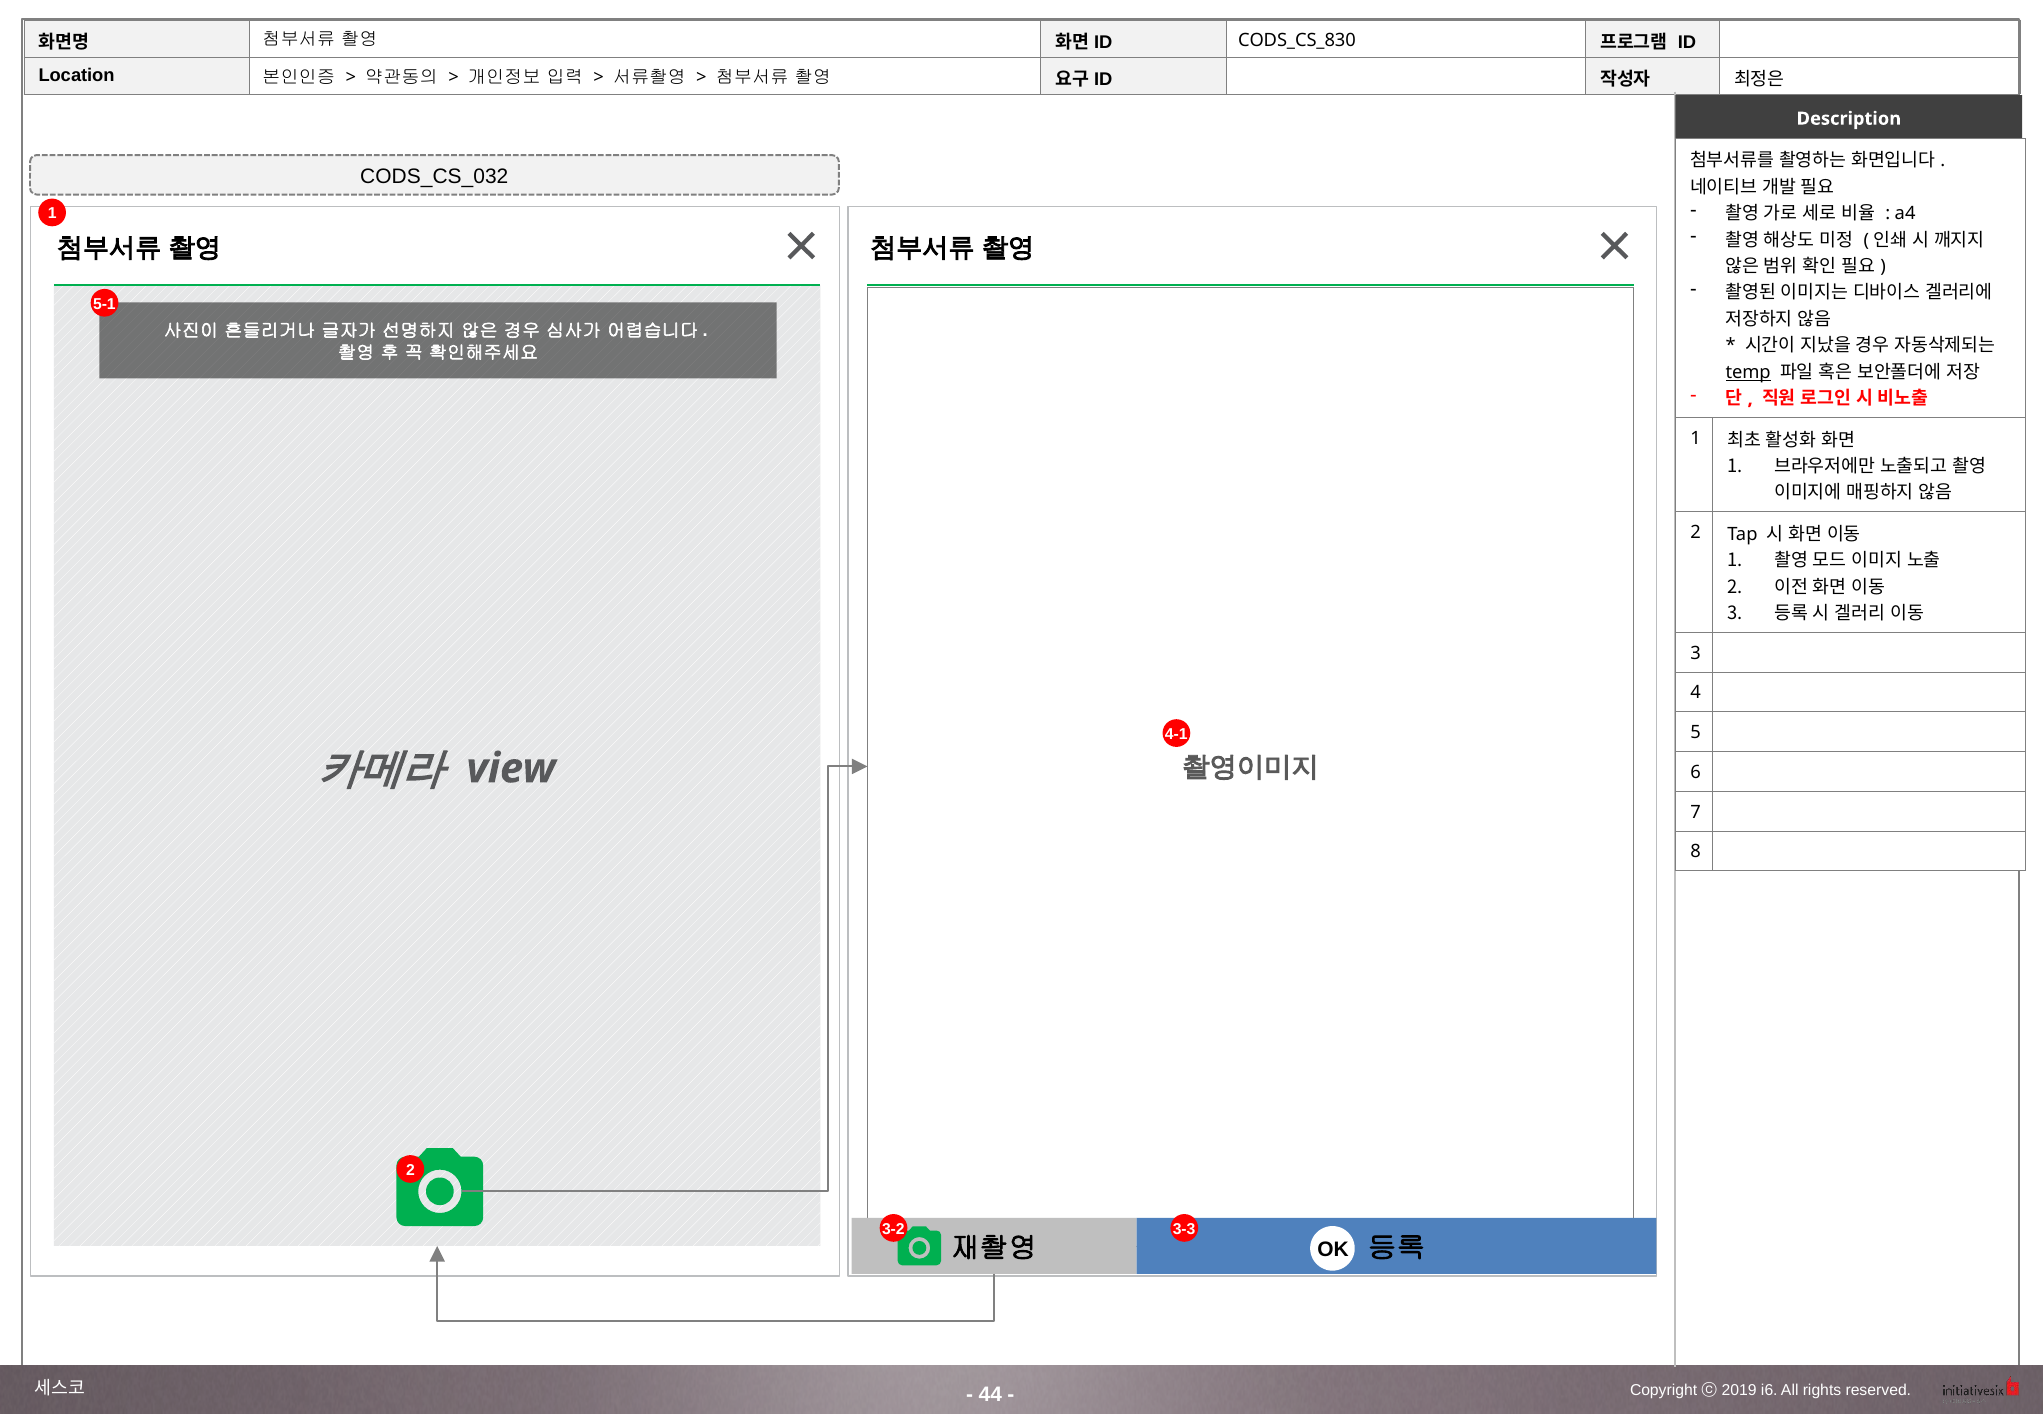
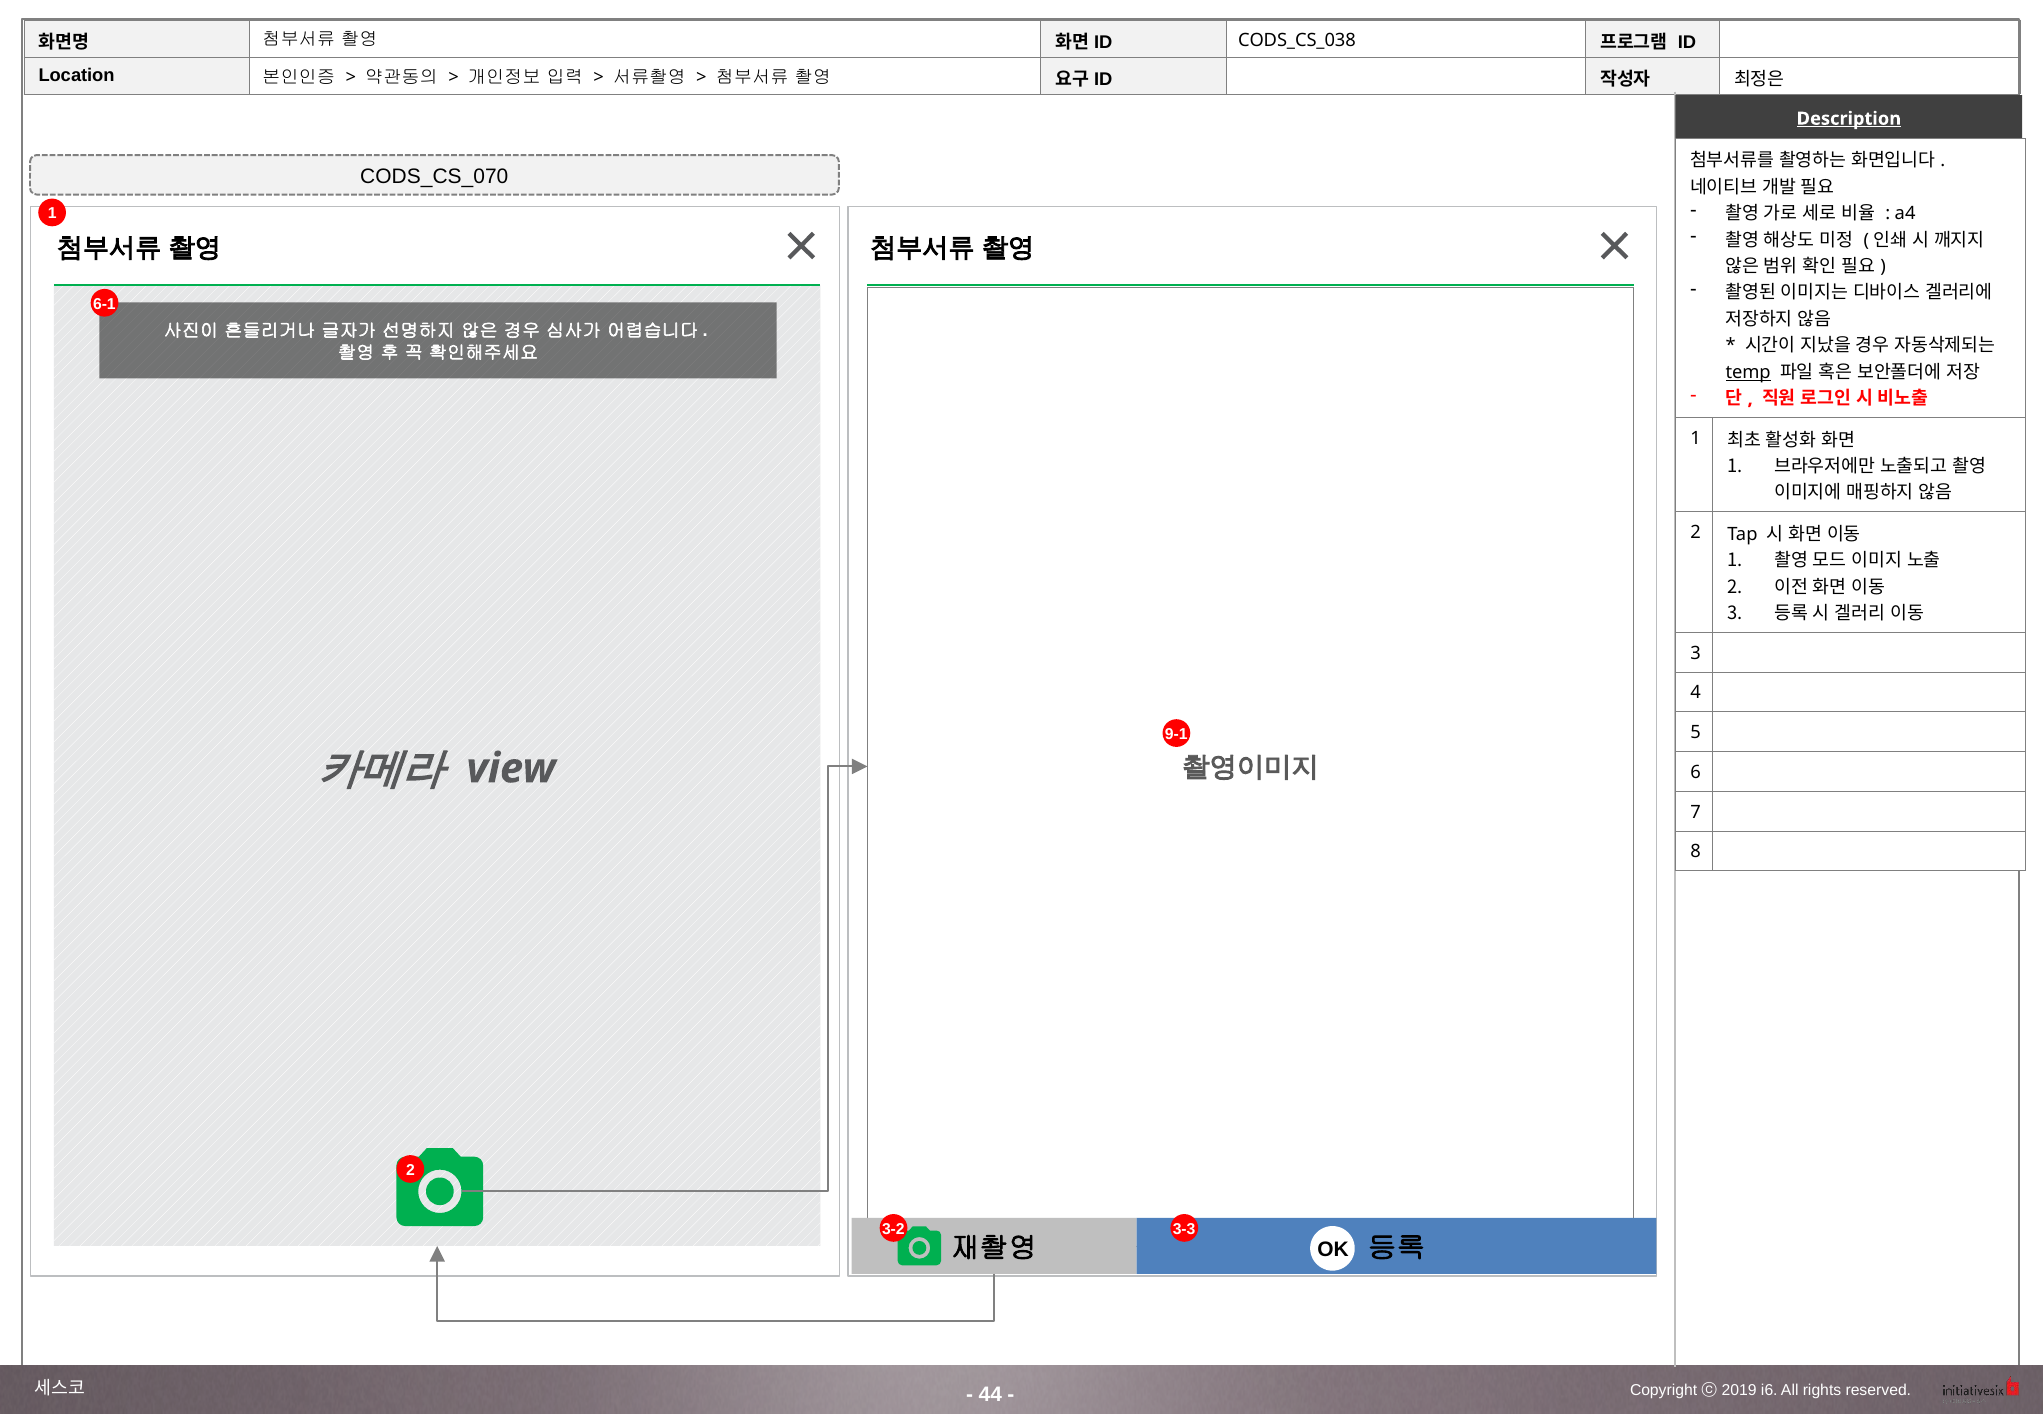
CODS_CS_830: CODS_CS_830 -> CODS_CS_038
Description underline: none -> present
CODS_CS_032: CODS_CS_032 -> CODS_CS_070
5-1: 5-1 -> 6-1
4-1: 4-1 -> 9-1
